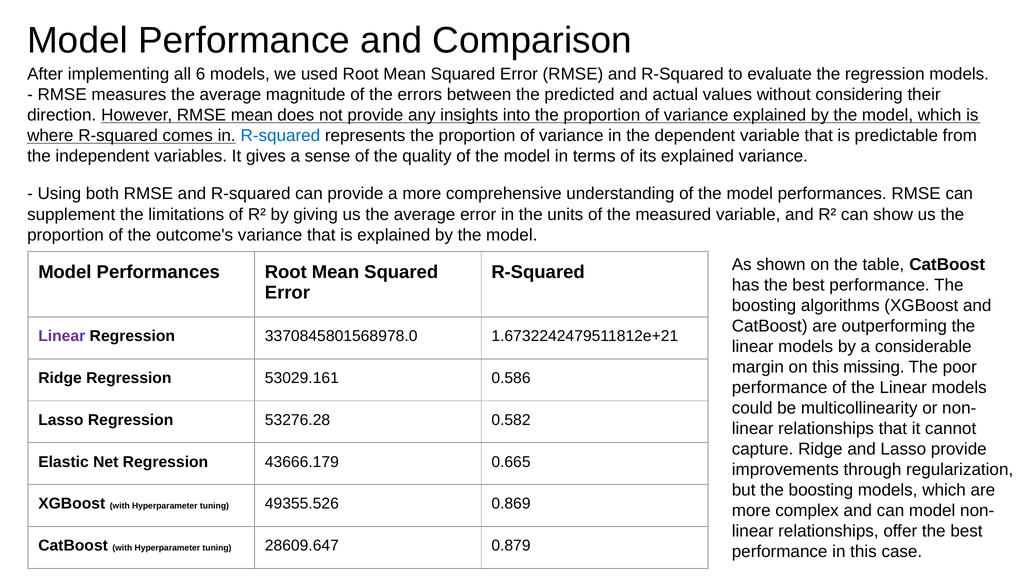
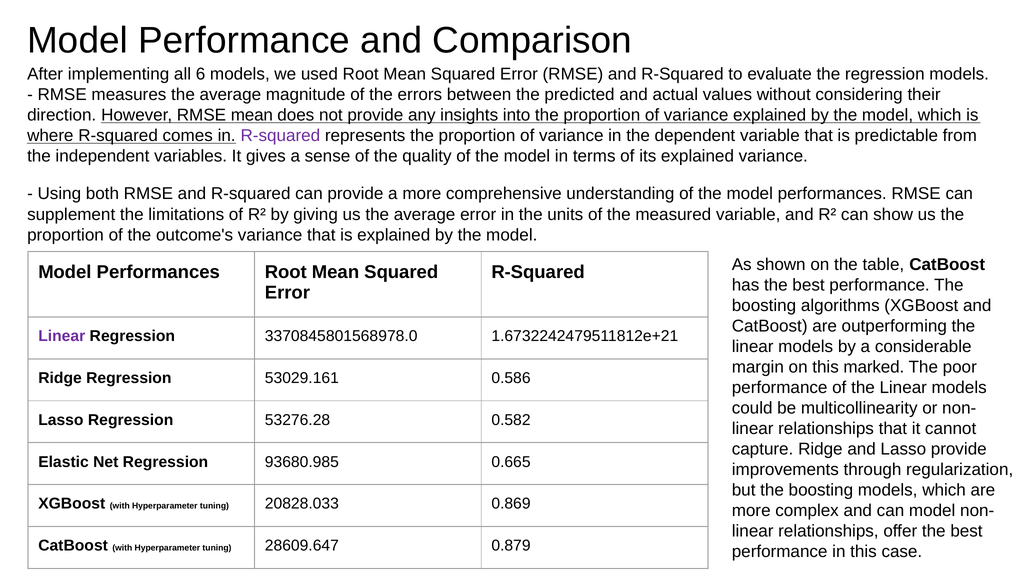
R-squared at (280, 136) colour: blue -> purple
missing: missing -> marked
43666.179: 43666.179 -> 93680.985
49355.526: 49355.526 -> 20828.033
